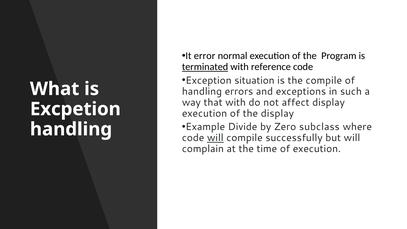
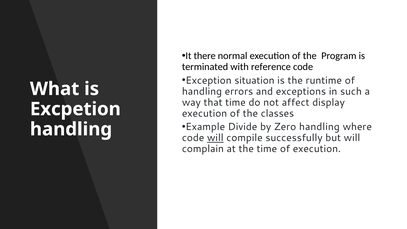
error: error -> there
terminated underline: present -> none
the compile: compile -> runtime
that with: with -> time
the display: display -> classes
Zero subclass: subclass -> handling
